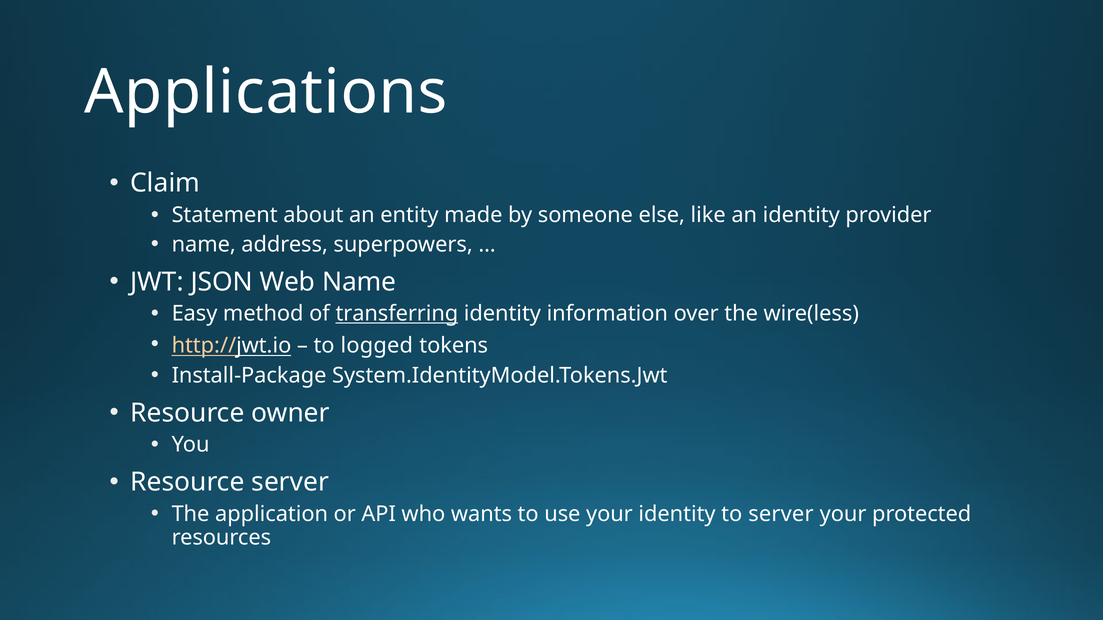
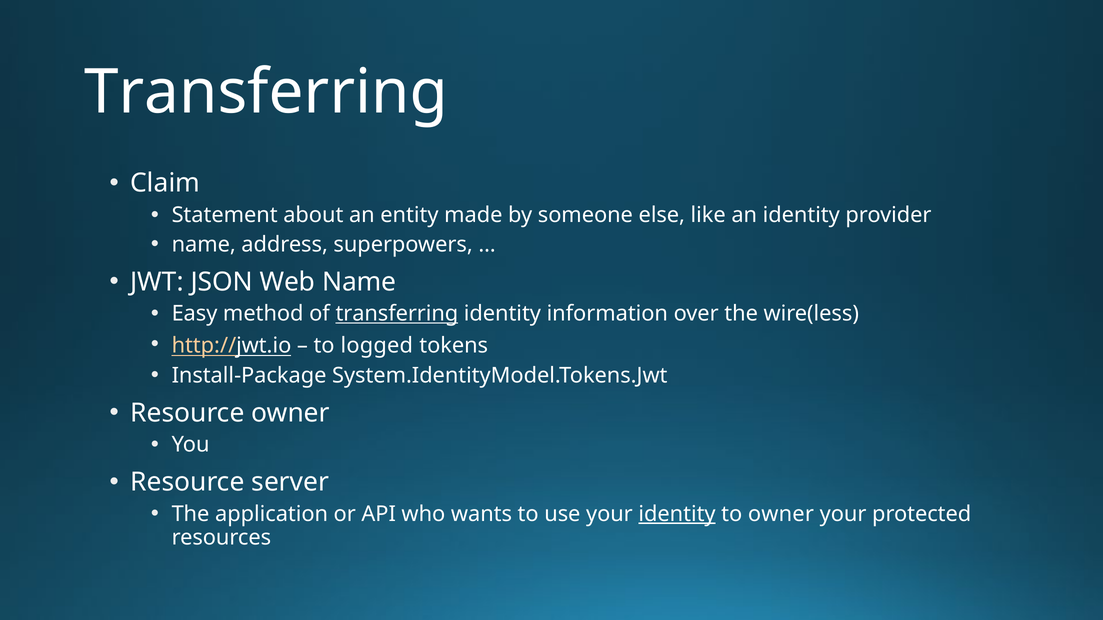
Applications at (266, 93): Applications -> Transferring
identity at (677, 514) underline: none -> present
to server: server -> owner
